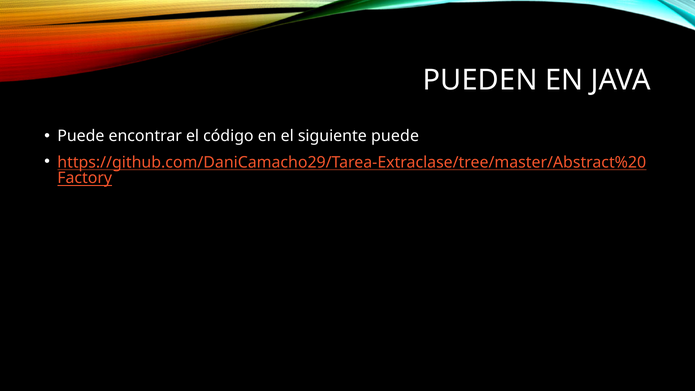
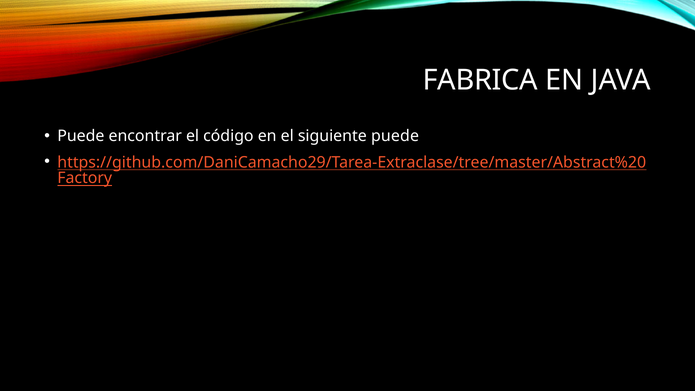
PUEDEN: PUEDEN -> FABRICA
